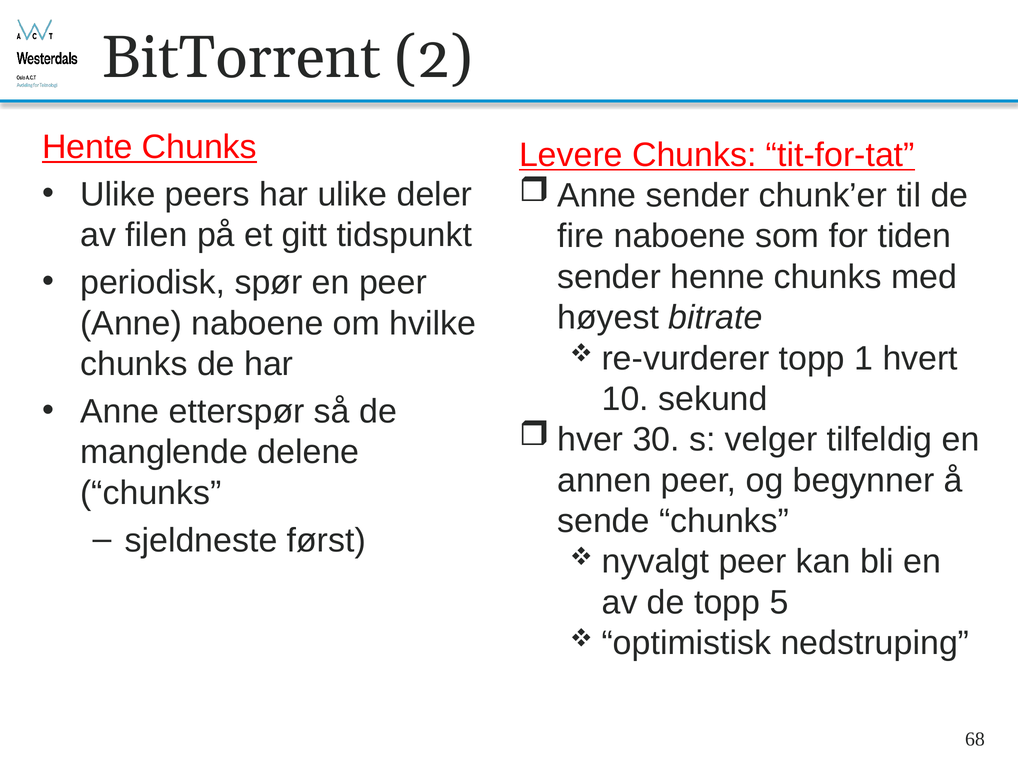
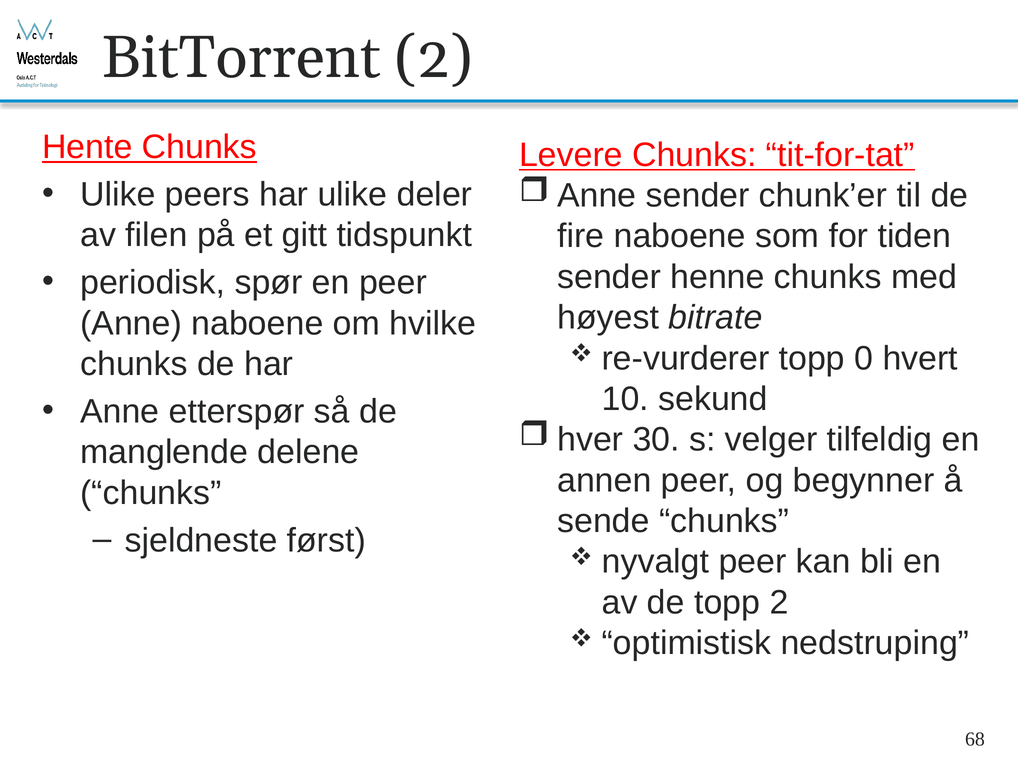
1: 1 -> 0
topp 5: 5 -> 2
